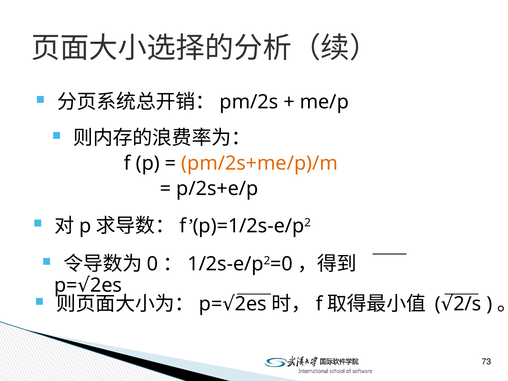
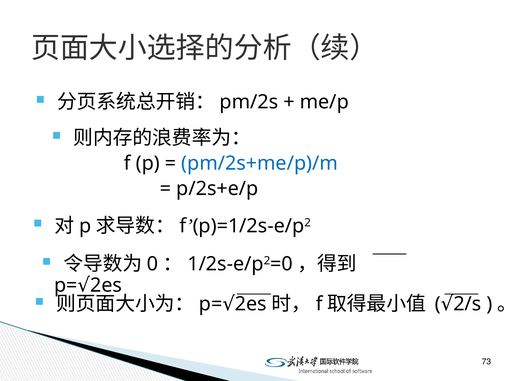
pm/2s+me/p)/m colour: orange -> blue
